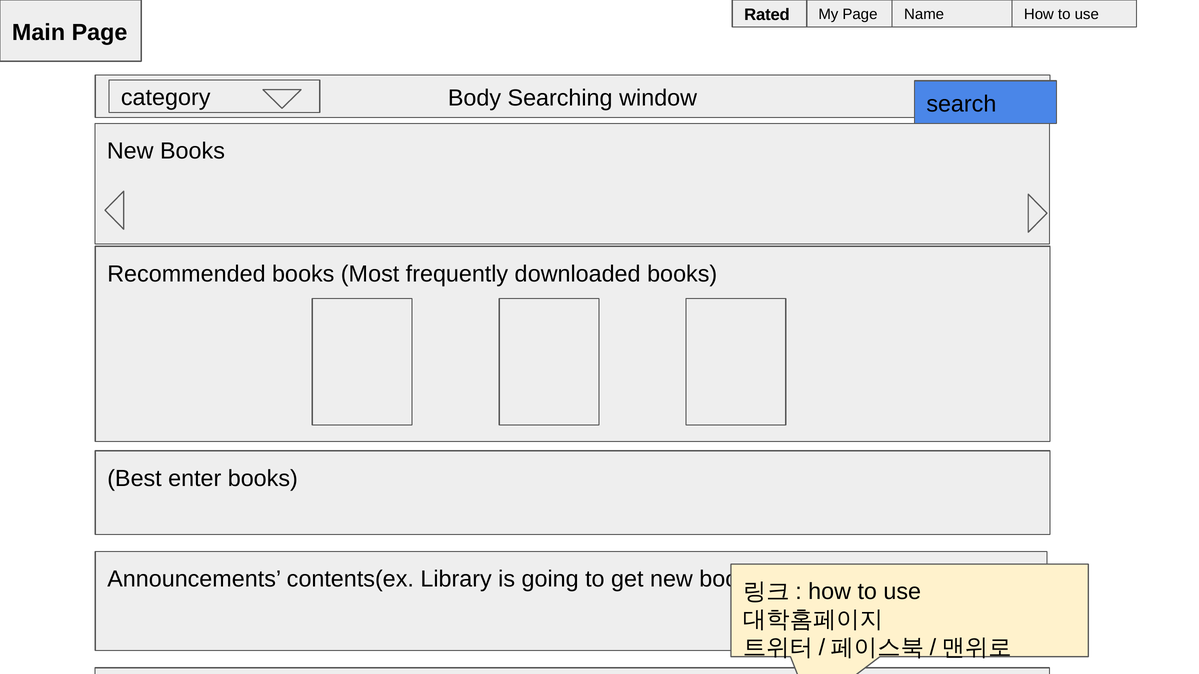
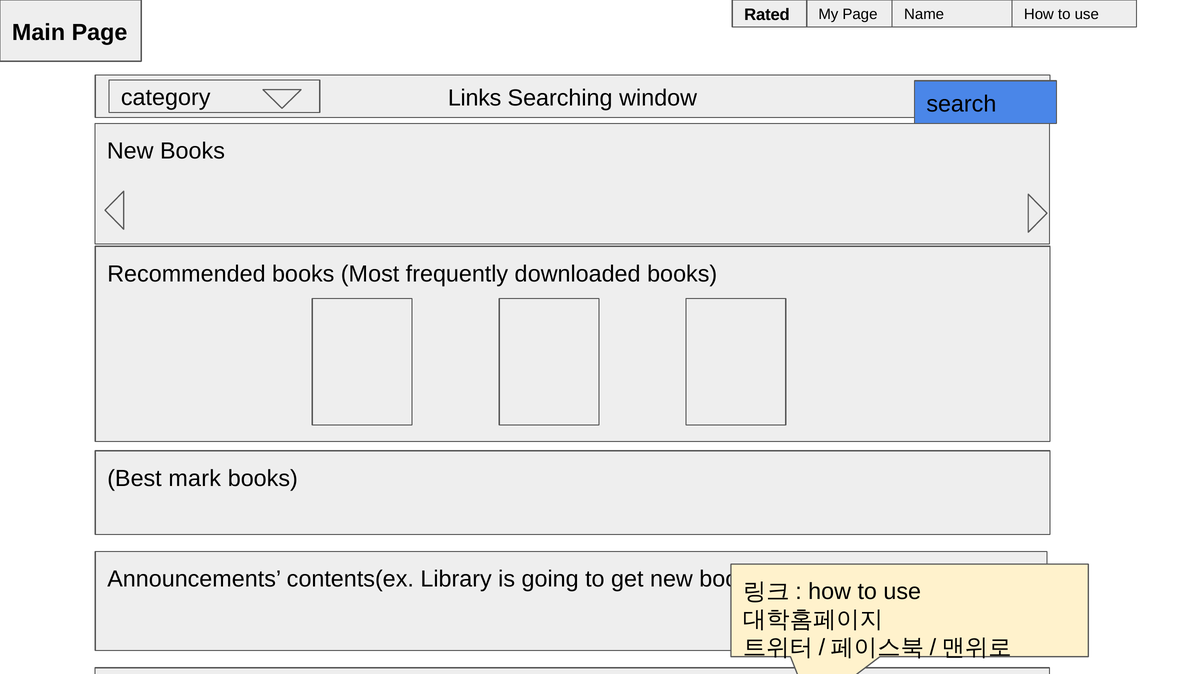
Body at (475, 98): Body -> Links
enter: enter -> mark
